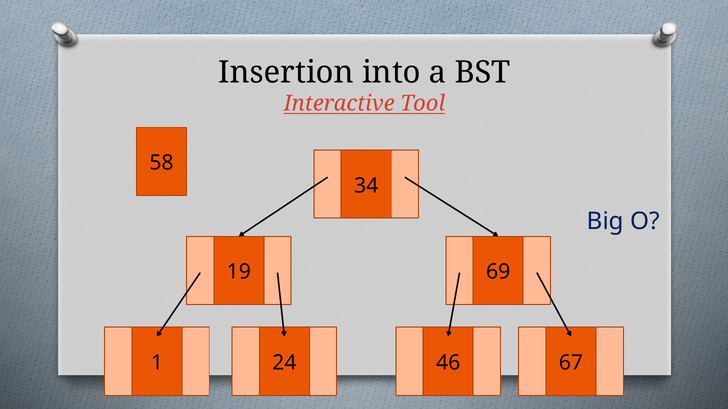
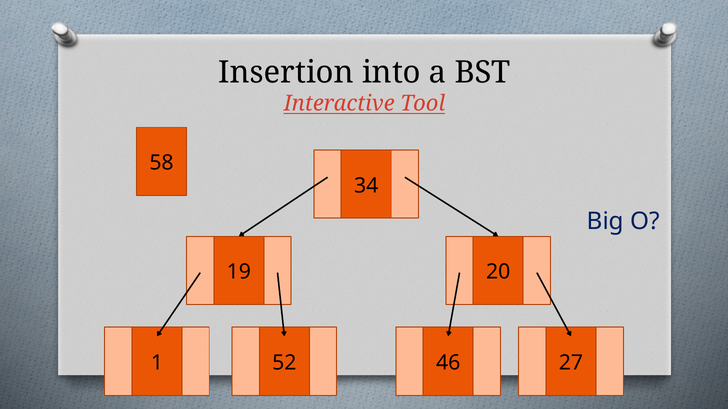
69: 69 -> 20
24: 24 -> 52
67: 67 -> 27
